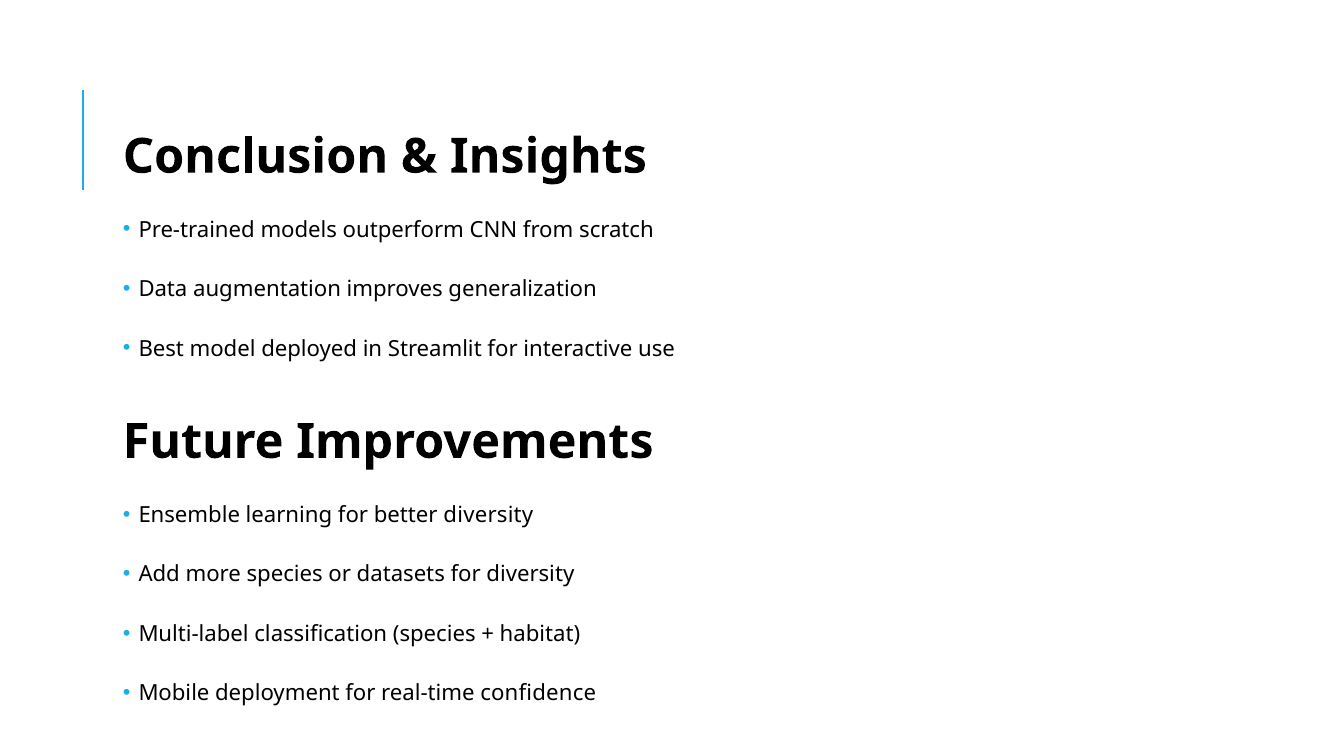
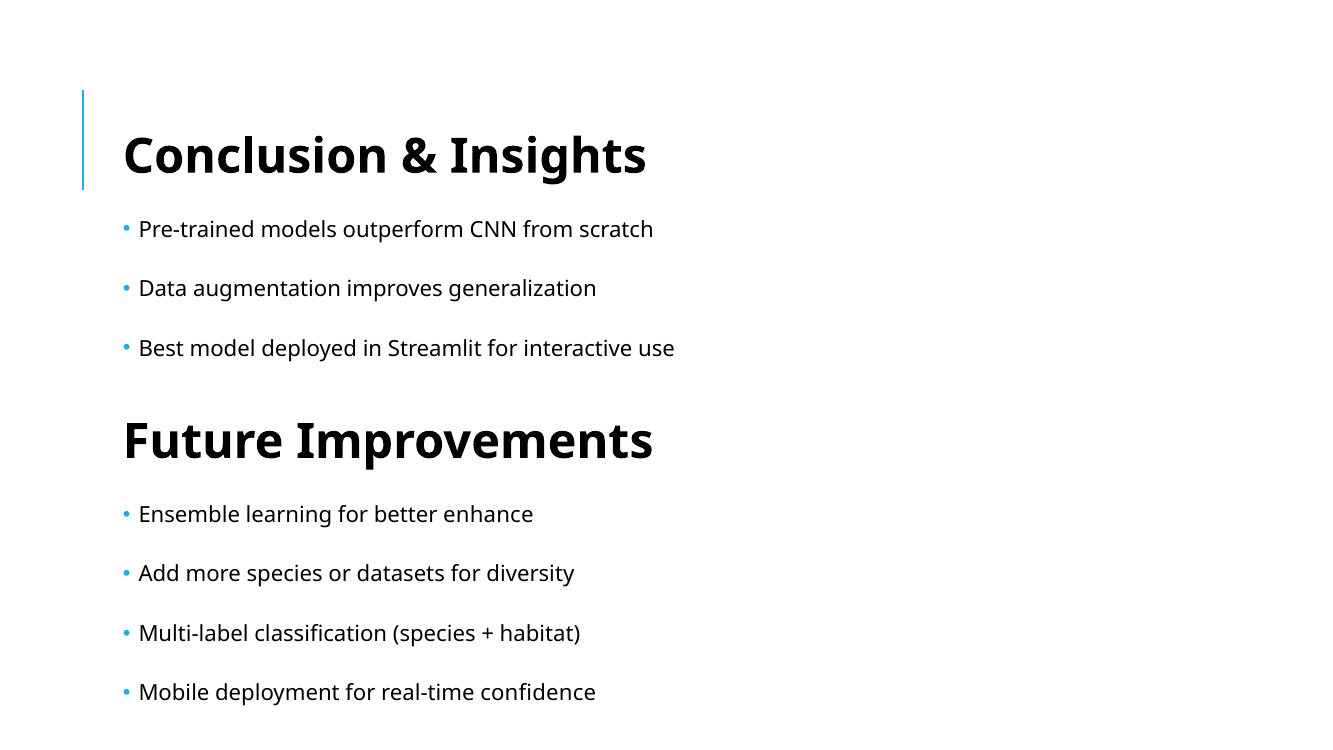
better diversity: diversity -> enhance
